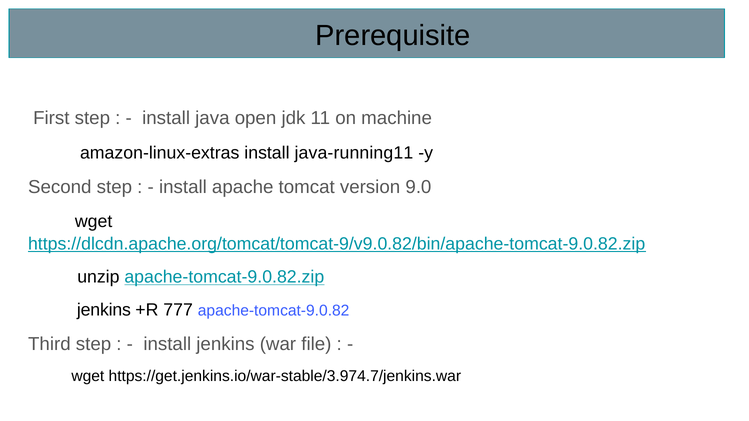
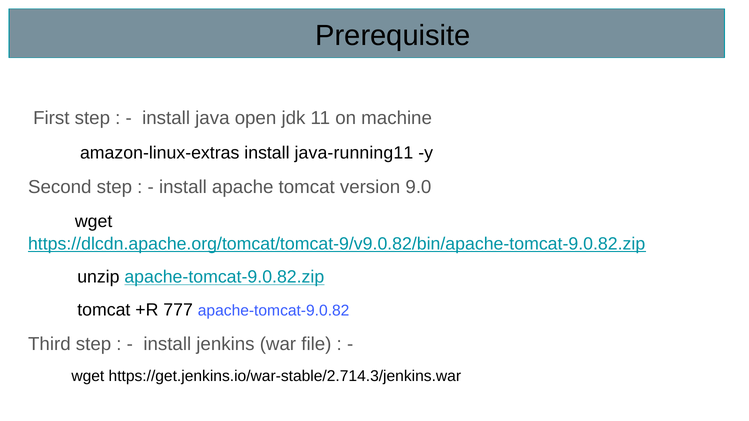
jenkins at (104, 310): jenkins -> tomcat
https://get.jenkins.io/war-stable/3.974.7/jenkins.war: https://get.jenkins.io/war-stable/3.974.7/jenkins.war -> https://get.jenkins.io/war-stable/2.714.3/jenkins.war
